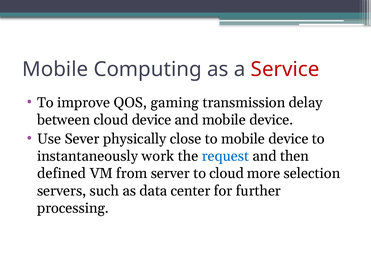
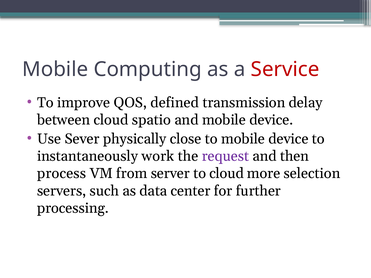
gaming: gaming -> defined
cloud device: device -> spatio
request colour: blue -> purple
defined: defined -> process
